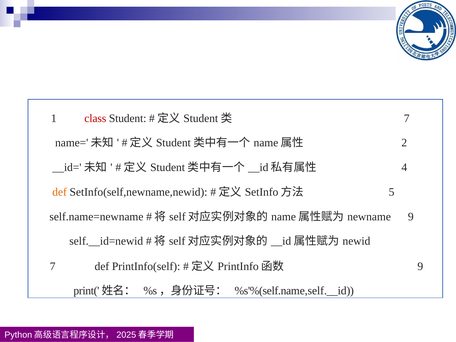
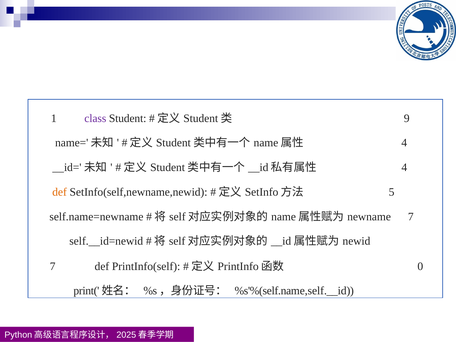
class colour: red -> purple
7 at (407, 118): 7 -> 9
2 at (404, 143): 2 -> 4
9 at (411, 217): 9 -> 7
9 at (420, 266): 9 -> 0
